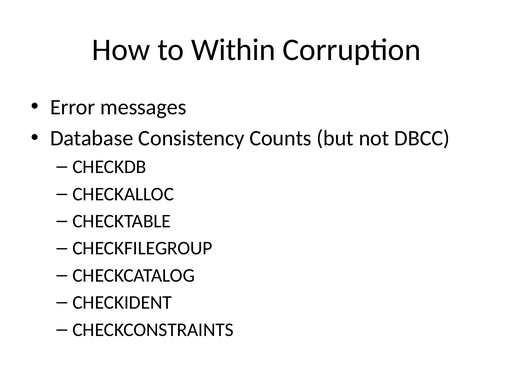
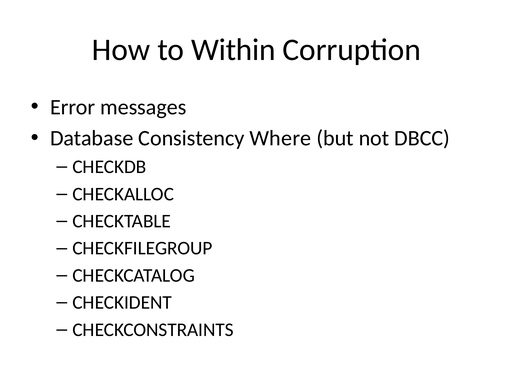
Counts: Counts -> Where
